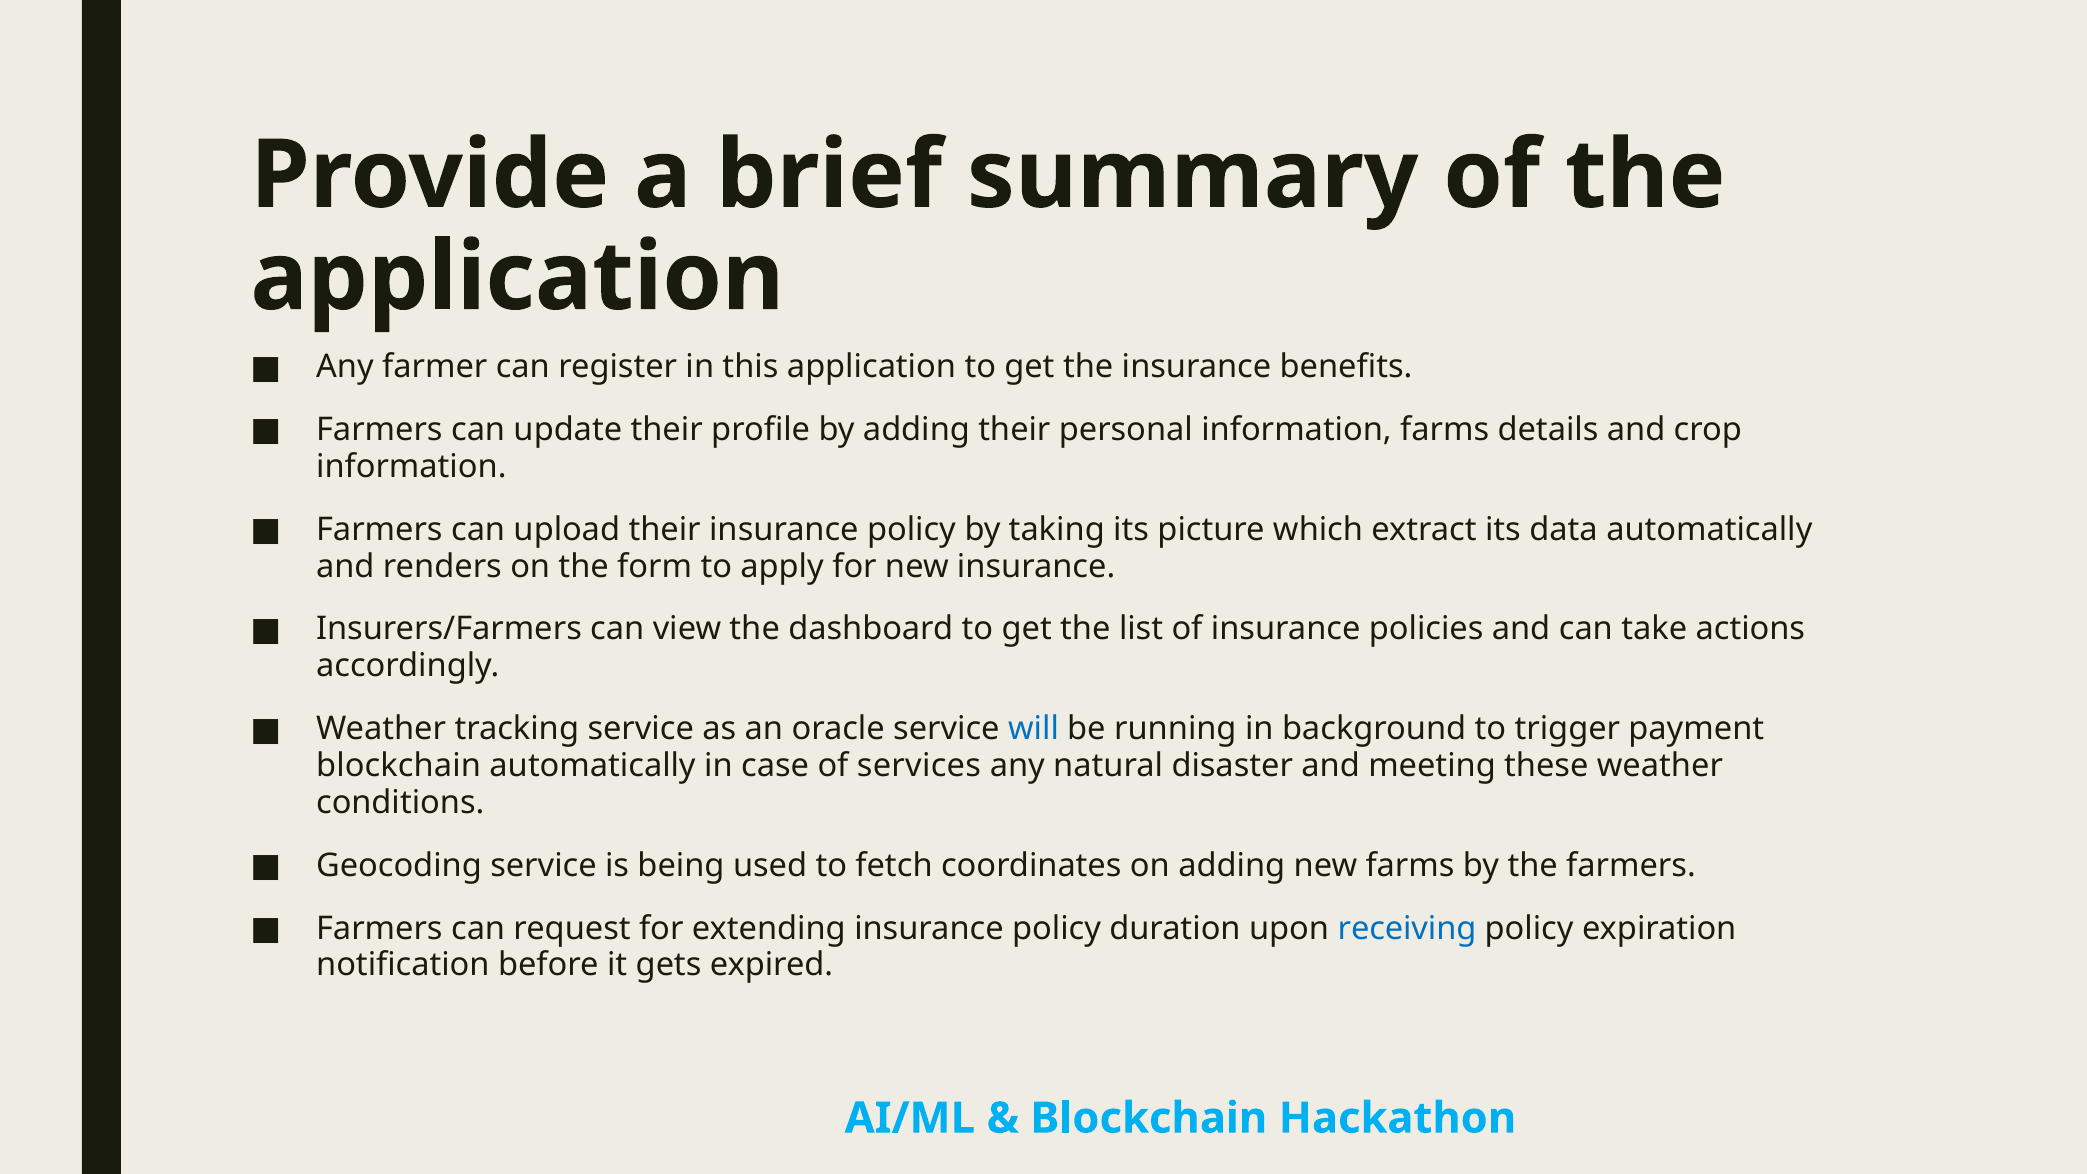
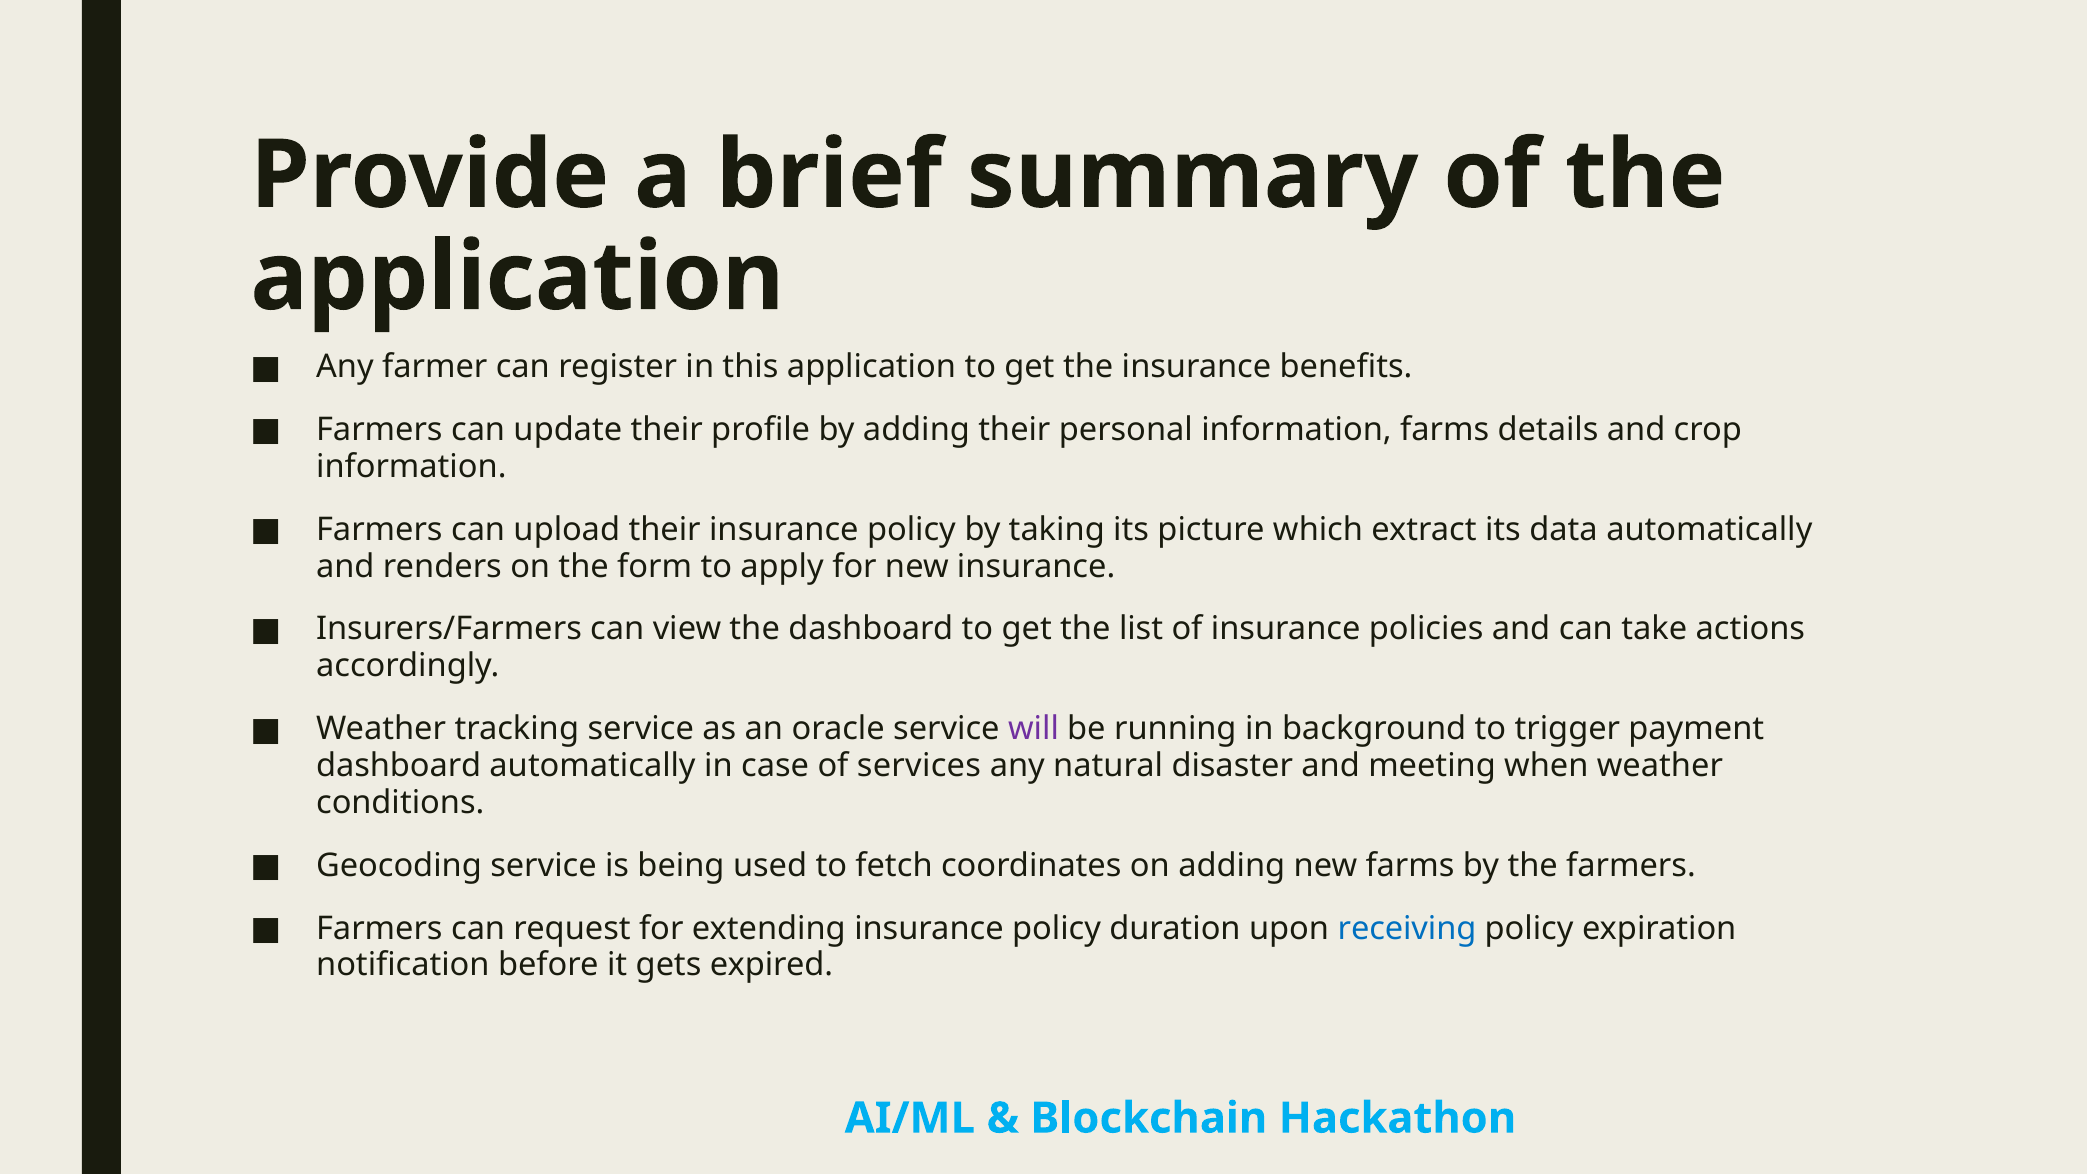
will colour: blue -> purple
blockchain at (399, 766): blockchain -> dashboard
these: these -> when
